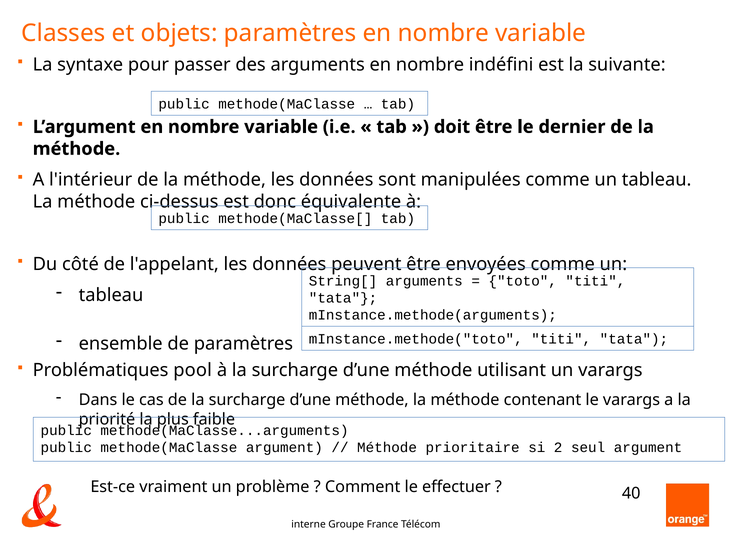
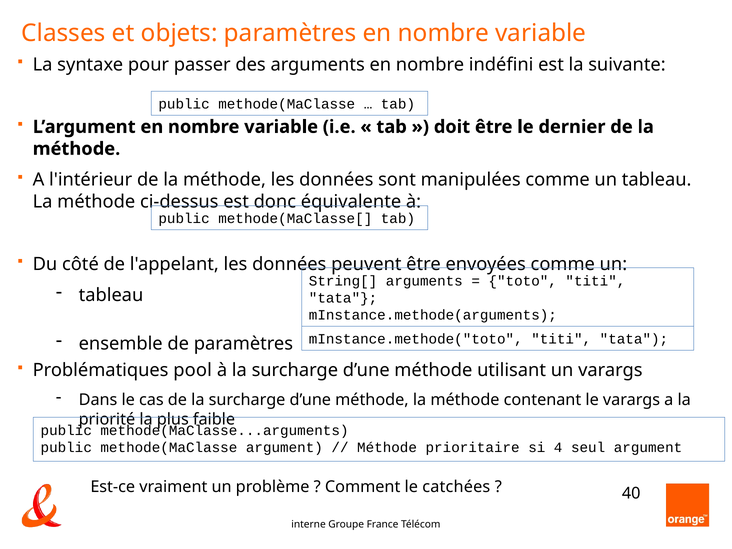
2: 2 -> 4
effectuer: effectuer -> catchées
